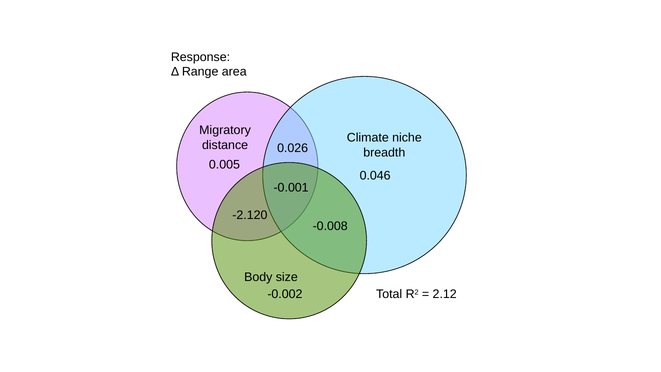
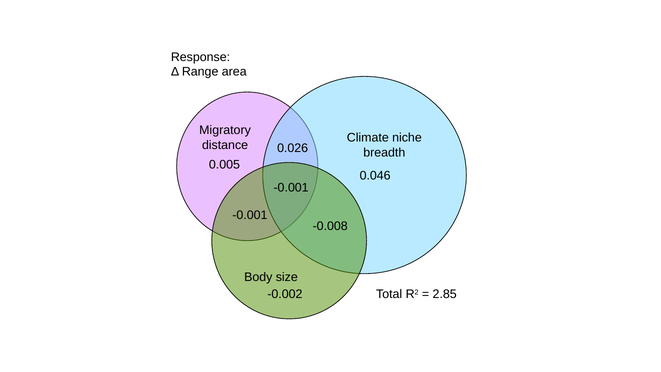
-2.120 at (250, 215): -2.120 -> -0.001
2.12: 2.12 -> 2.85
